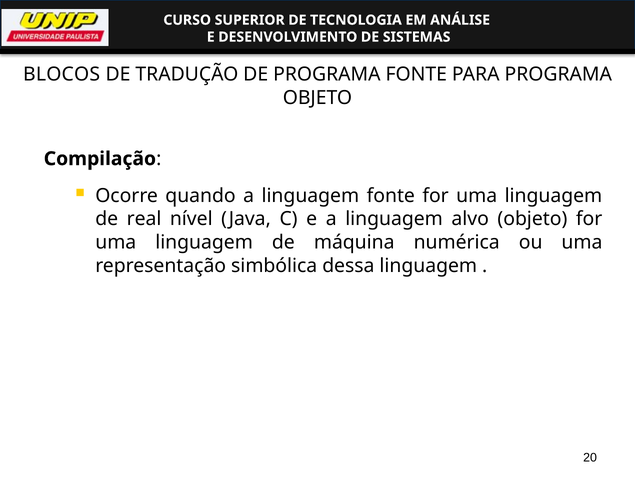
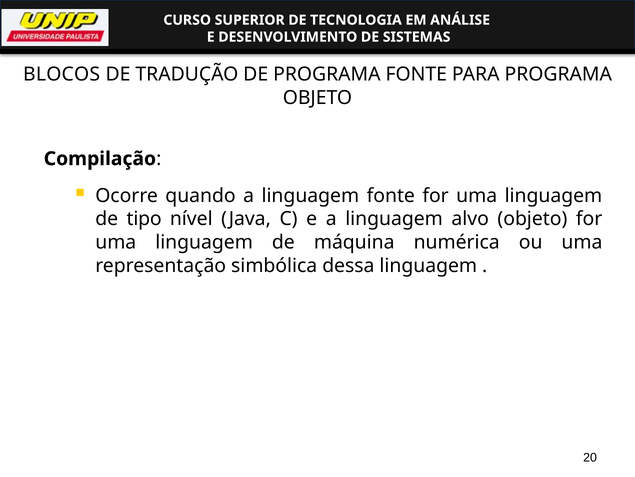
real: real -> tipo
